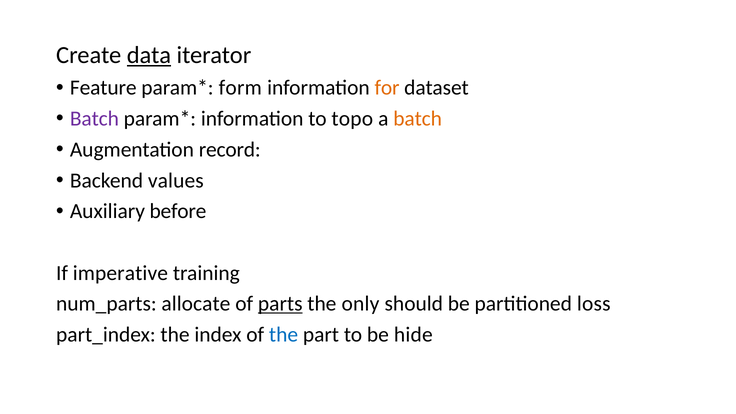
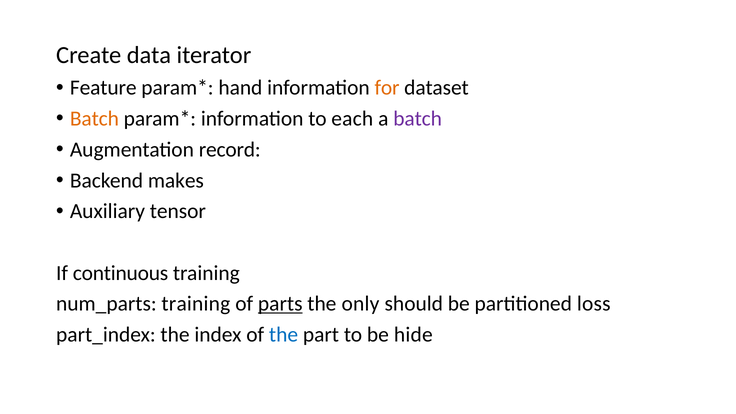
data underline: present -> none
form: form -> hand
Batch at (94, 119) colour: purple -> orange
topo: topo -> each
batch at (418, 119) colour: orange -> purple
values: values -> makes
before: before -> tensor
imperative: imperative -> continuous
num_parts allocate: allocate -> training
